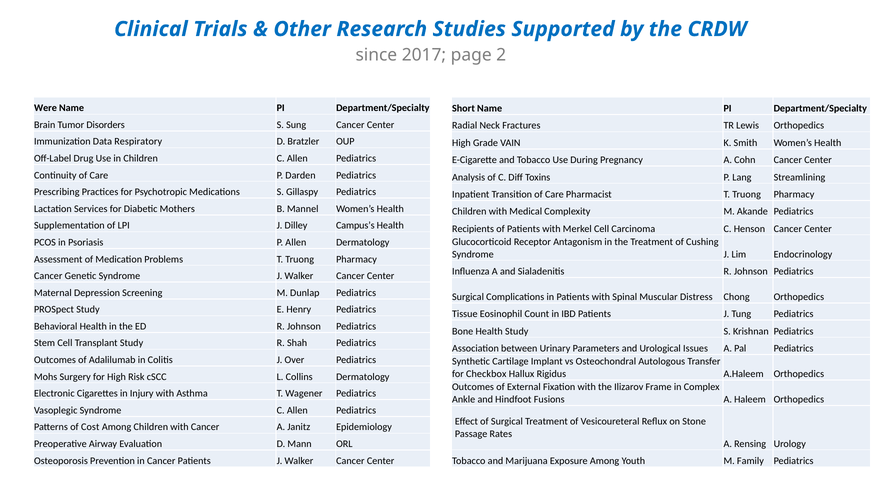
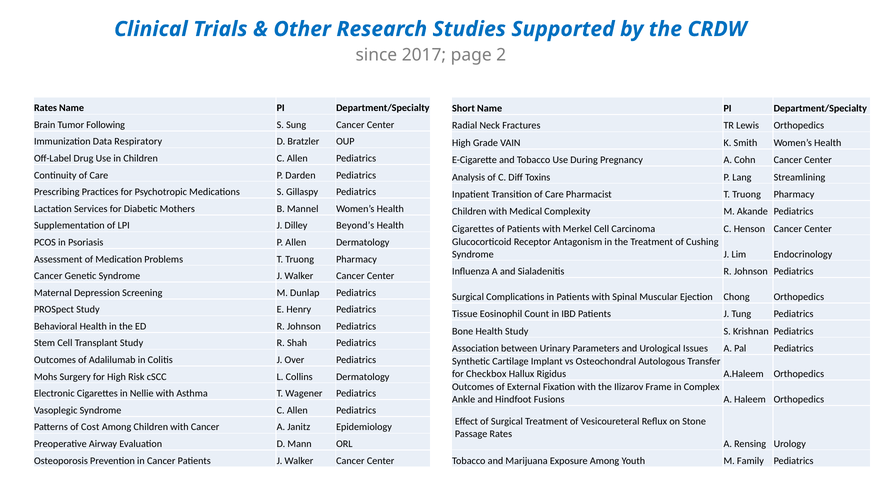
Were at (45, 108): Were -> Rates
Disorders: Disorders -> Following
Campus’s: Campus’s -> Beyond’s
Recipients at (473, 229): Recipients -> Cigarettes
Distress: Distress -> Ejection
Injury: Injury -> Nellie
